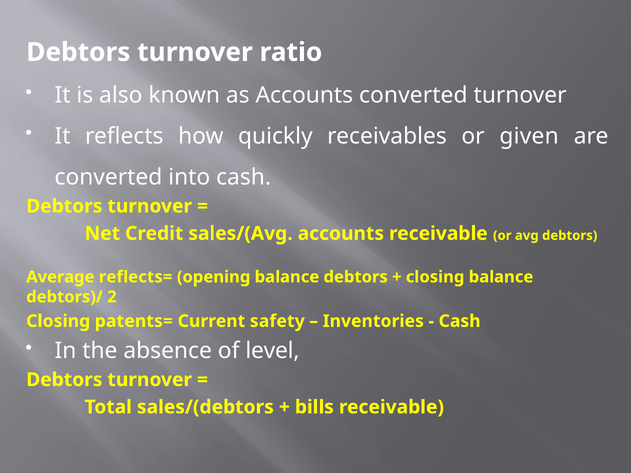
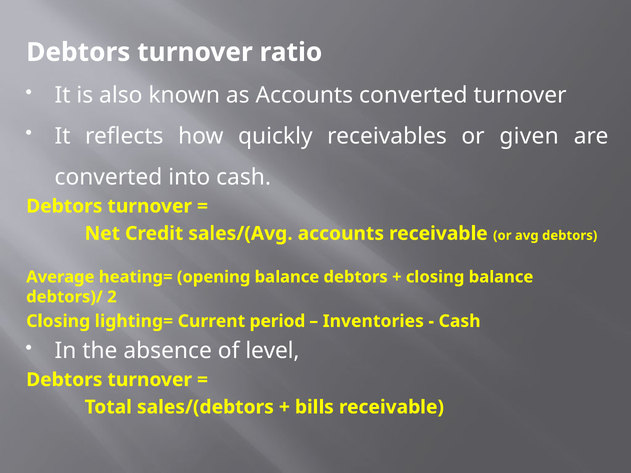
reflects=: reflects= -> heating=
patents=: patents= -> lighting=
safety: safety -> period
